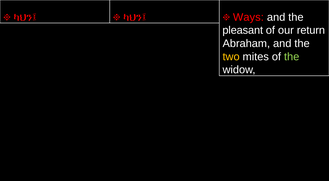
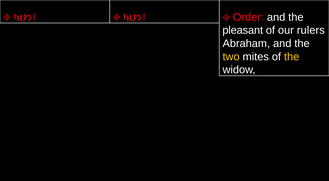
Ways: Ways -> Order
return: return -> rulers
the at (292, 57) colour: light green -> yellow
